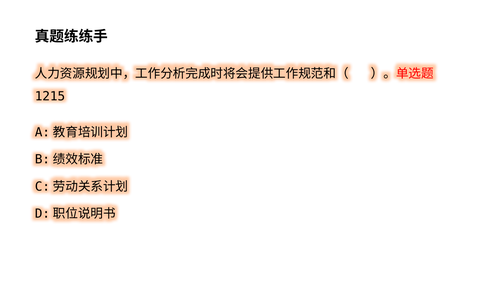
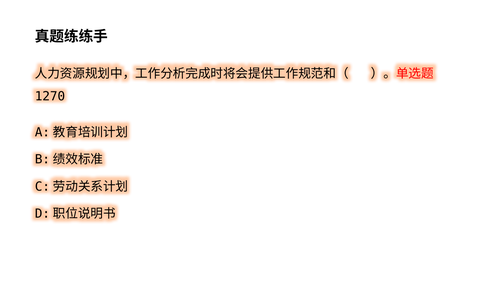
1215: 1215 -> 1270
